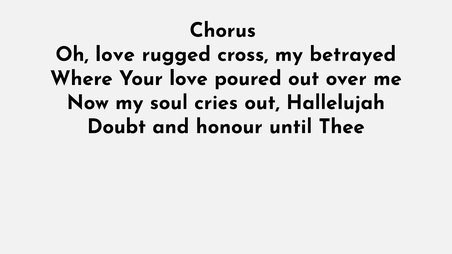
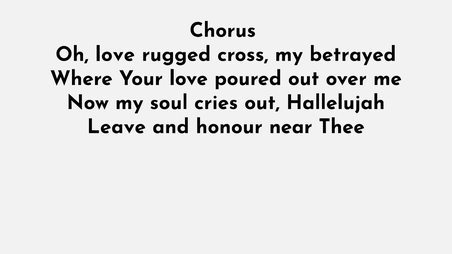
Doubt: Doubt -> Leave
until: until -> near
